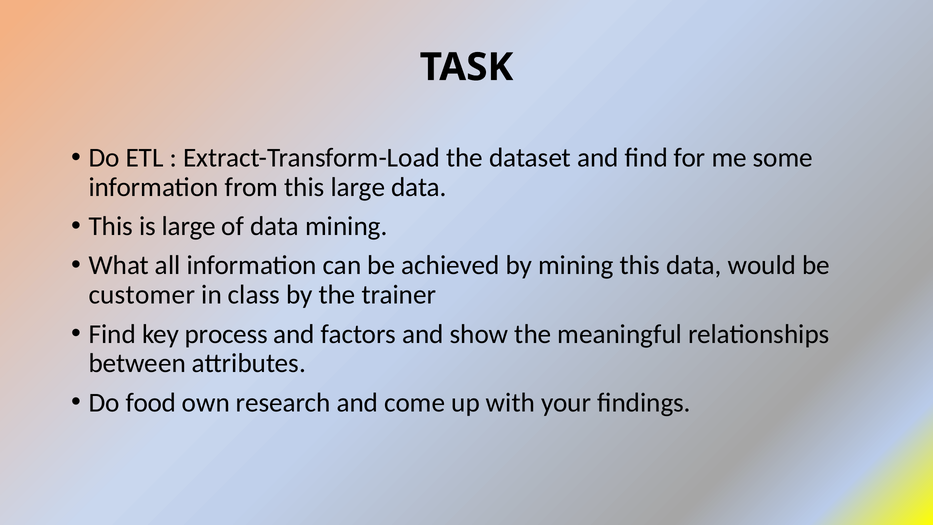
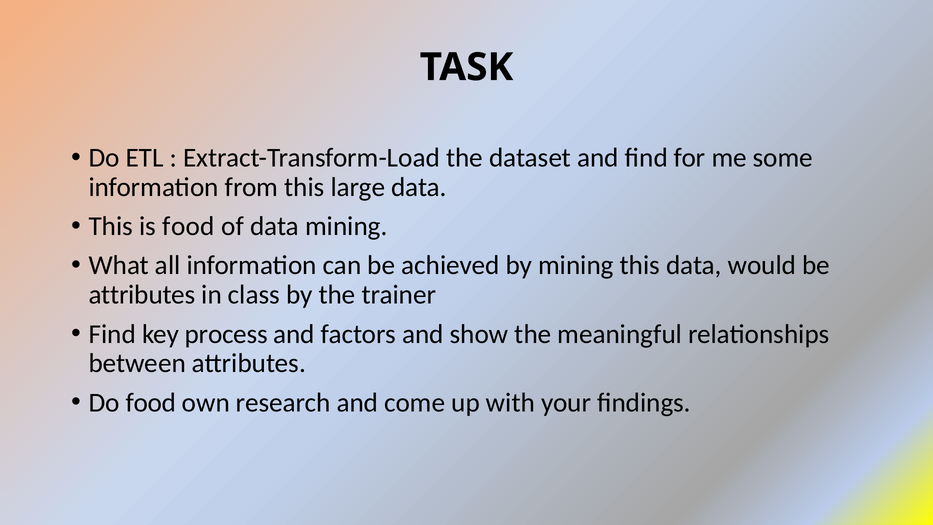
is large: large -> food
customer at (142, 295): customer -> attributes
